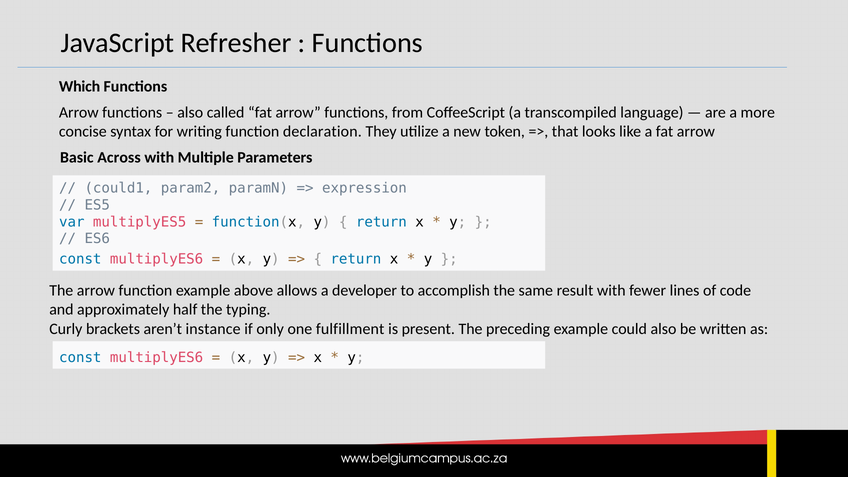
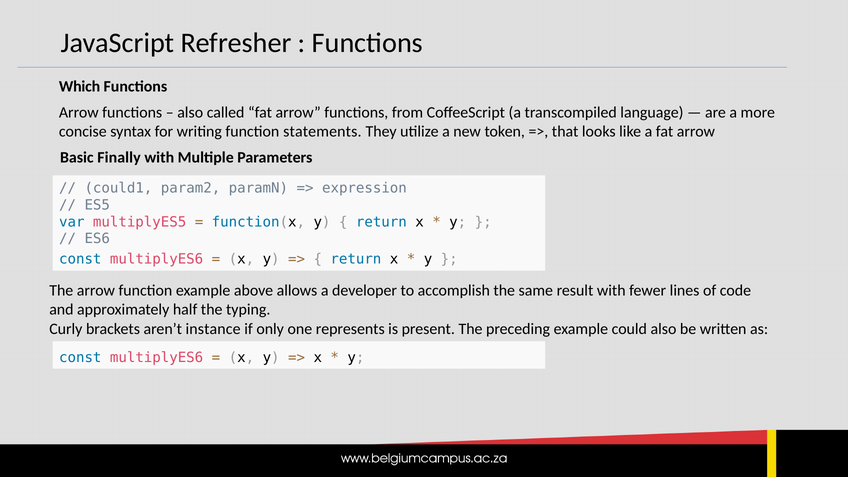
declaration: declaration -> statements
Across: Across -> Finally
fulfillment: fulfillment -> represents
